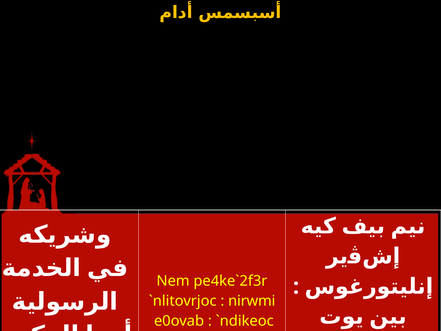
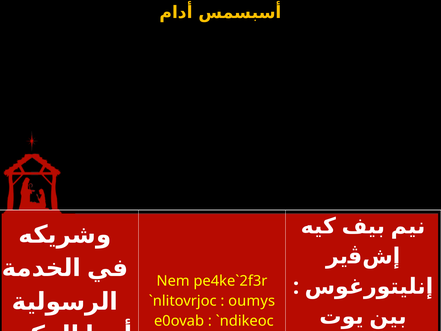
nirwmi: nirwmi -> oumys
